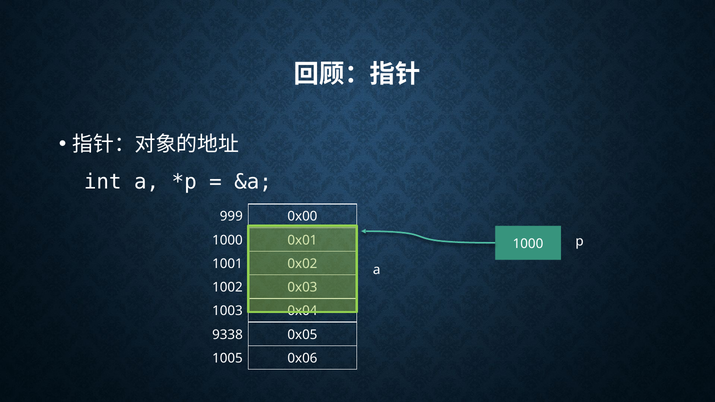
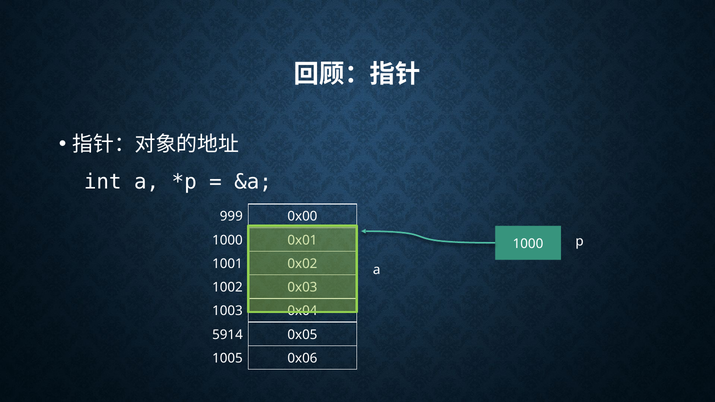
9338: 9338 -> 5914
